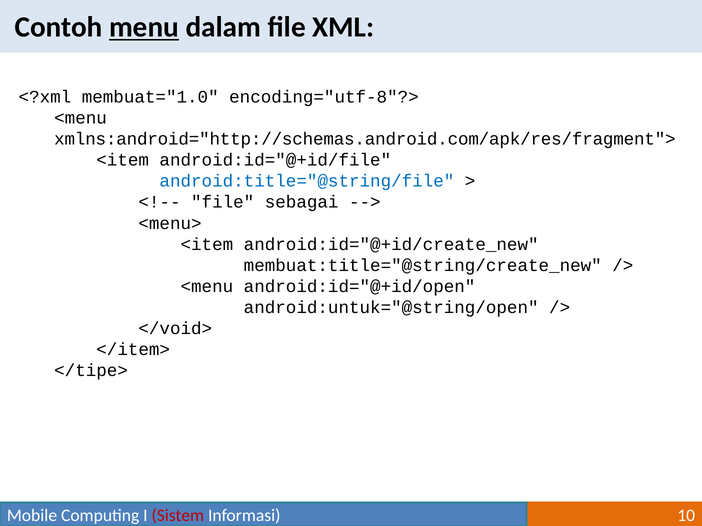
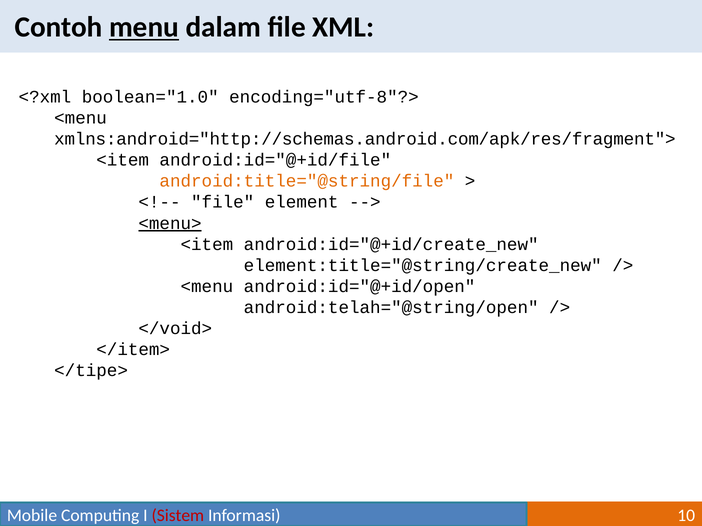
membuat="1.0: membuat="1.0 -> boolean="1.0
android:title="@string/file colour: blue -> orange
sebagai: sebagai -> element
<menu> underline: none -> present
membuat:title="@string/create_new: membuat:title="@string/create_new -> element:title="@string/create_new
android:untuk="@string/open: android:untuk="@string/open -> android:telah="@string/open
